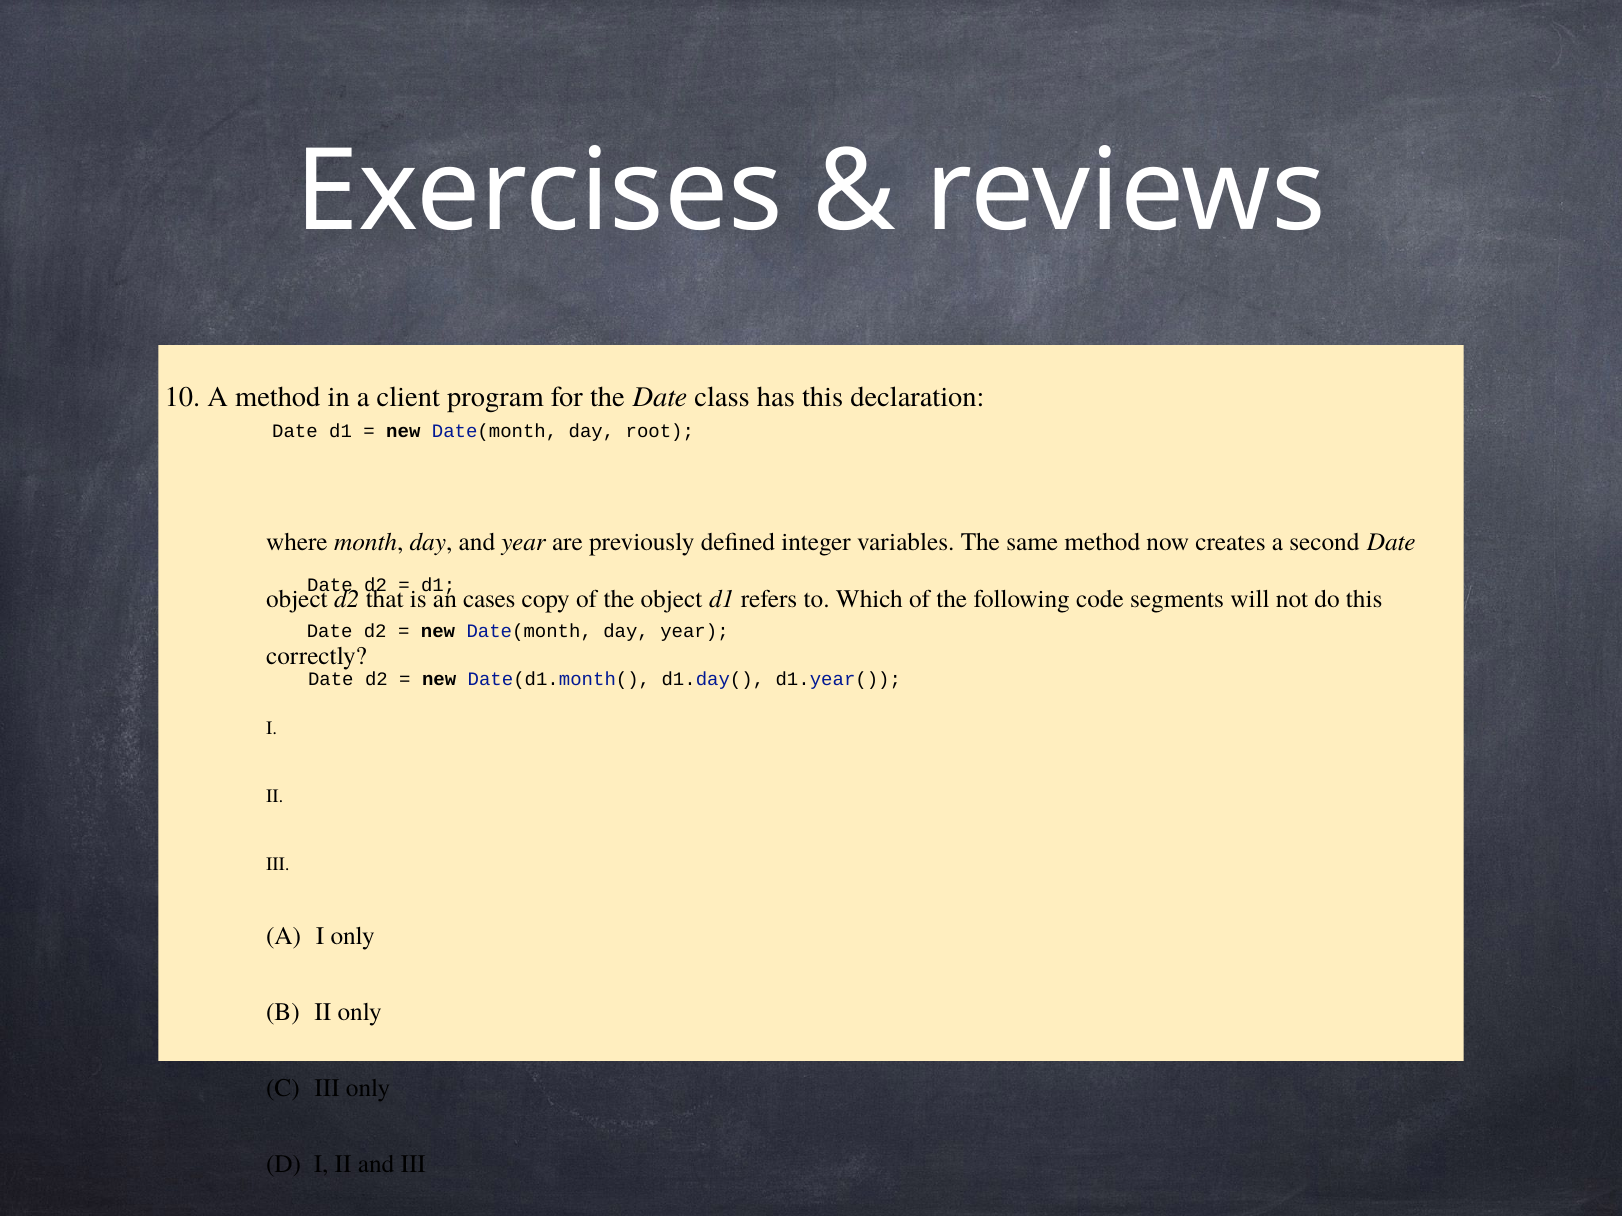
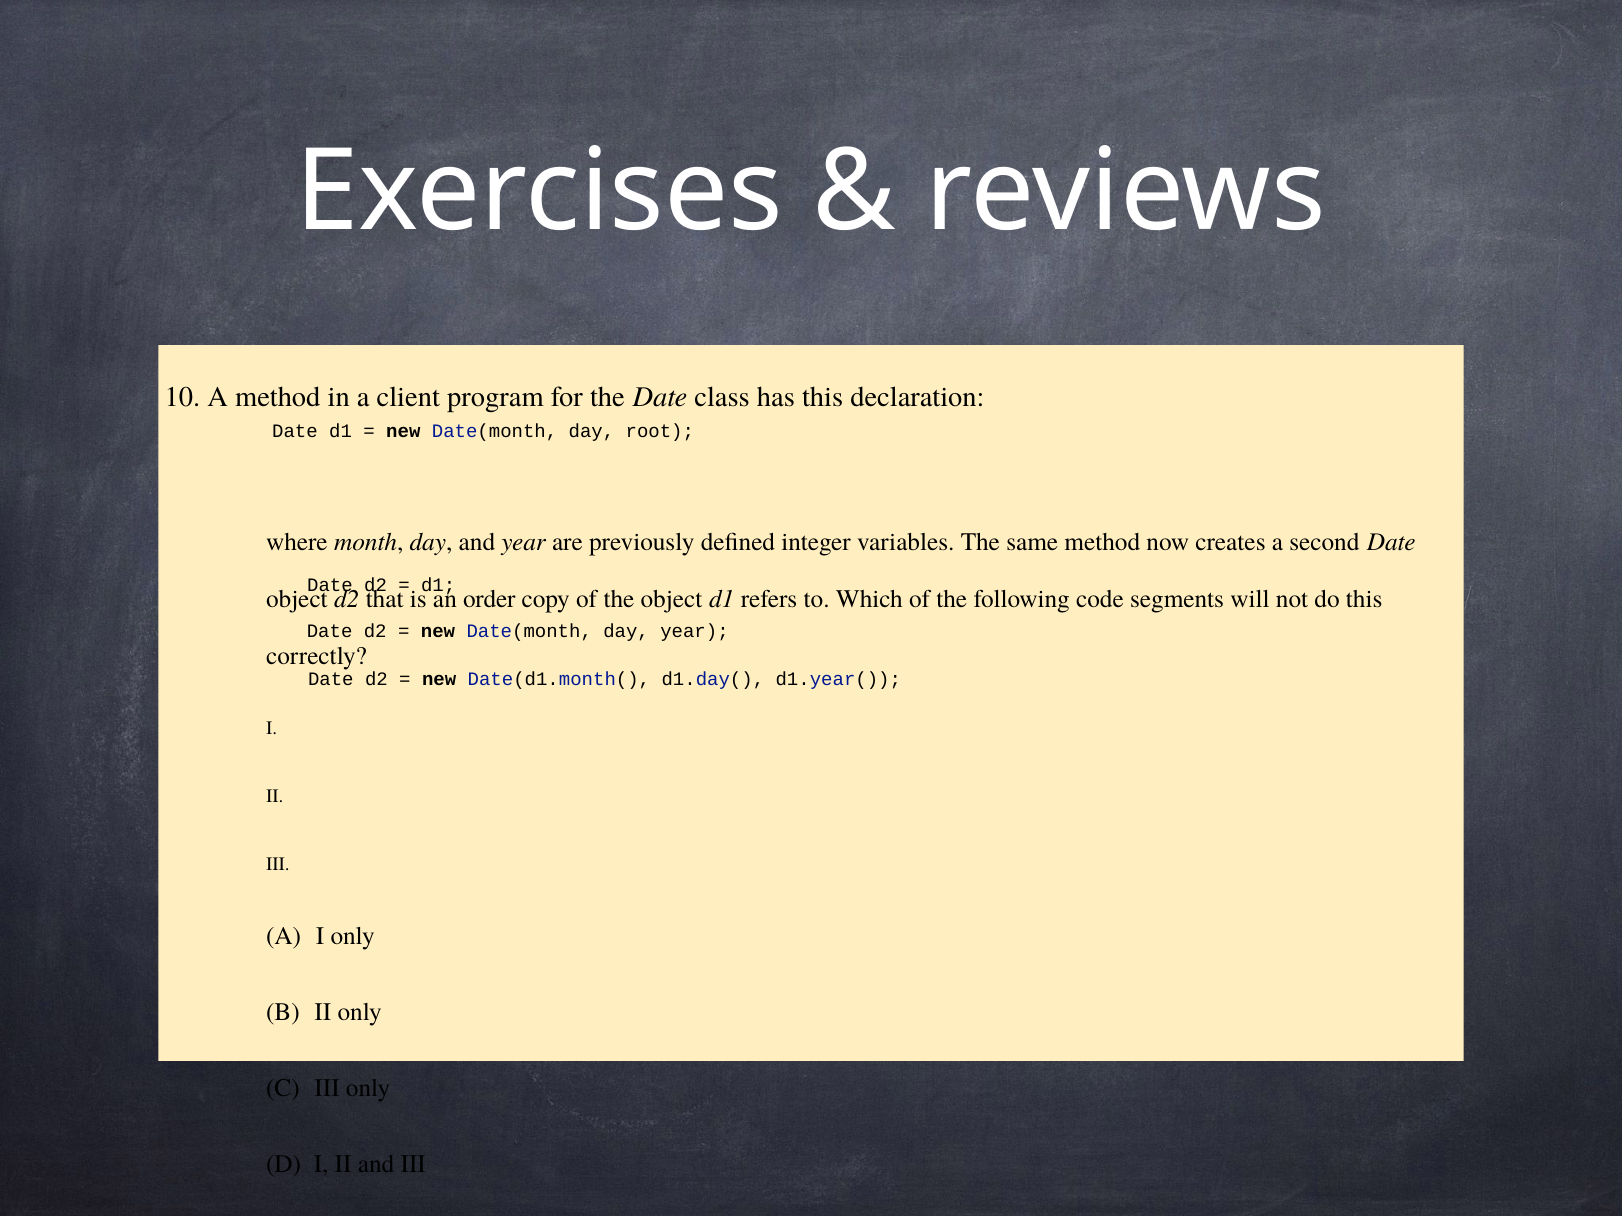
cases: cases -> order
